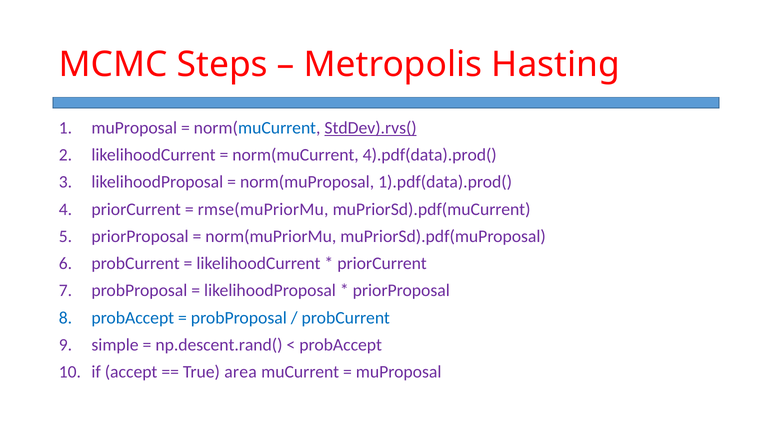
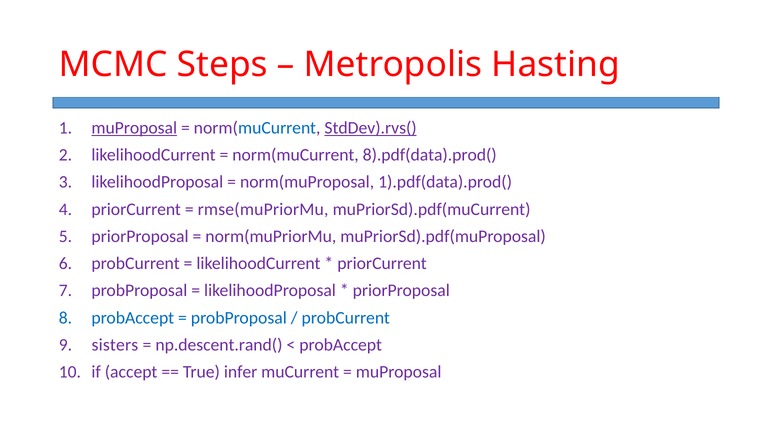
muProposal at (134, 128) underline: none -> present
4).pdf(data).prod(: 4).pdf(data).prod( -> 8).pdf(data).prod(
simple: simple -> sisters
area: area -> infer
